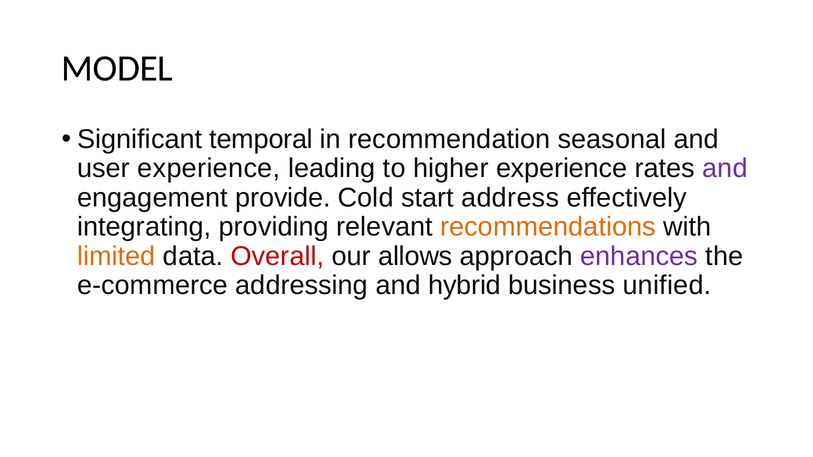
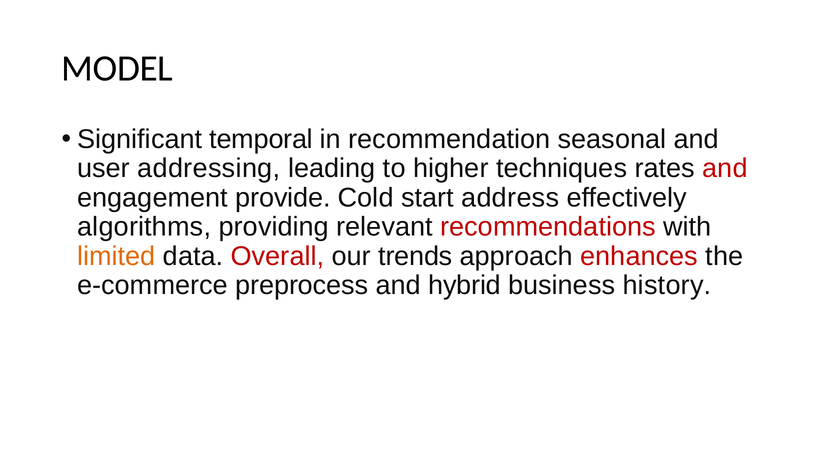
user experience: experience -> addressing
higher experience: experience -> techniques
and at (725, 169) colour: purple -> red
integrating: integrating -> algorithms
recommendations colour: orange -> red
allows: allows -> trends
enhances colour: purple -> red
addressing: addressing -> preprocess
unified: unified -> history
